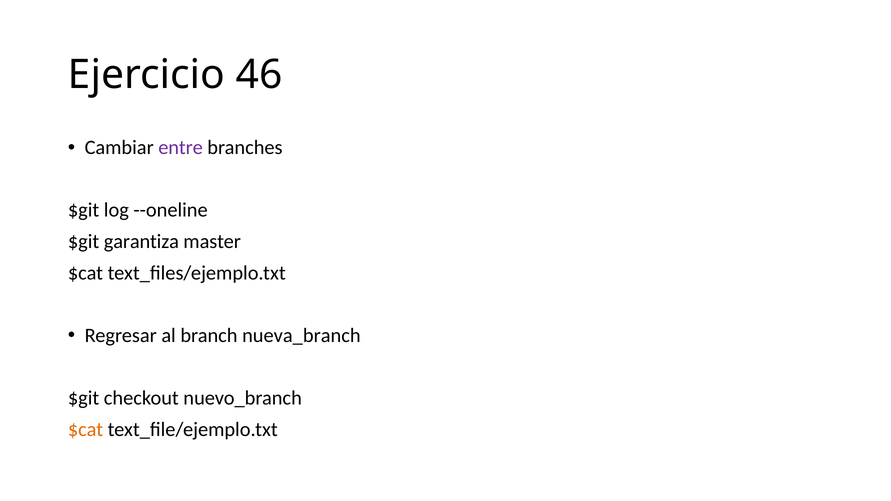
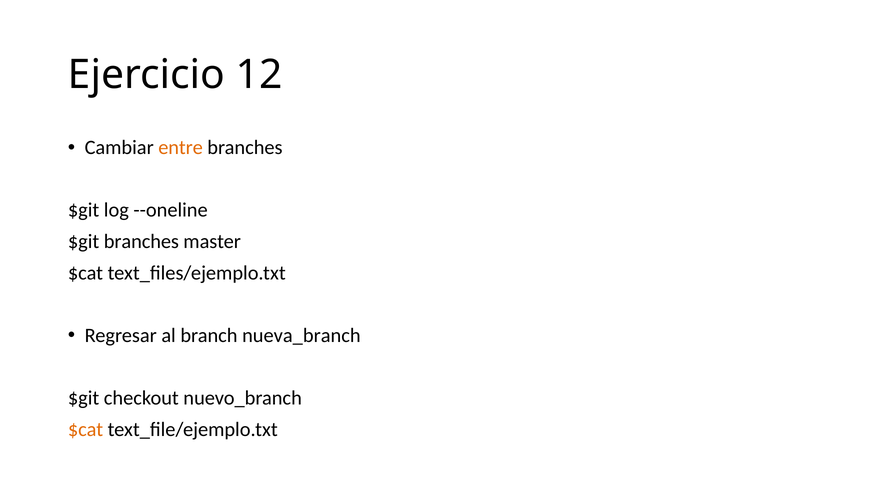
46: 46 -> 12
entre colour: purple -> orange
$git garantiza: garantiza -> branches
